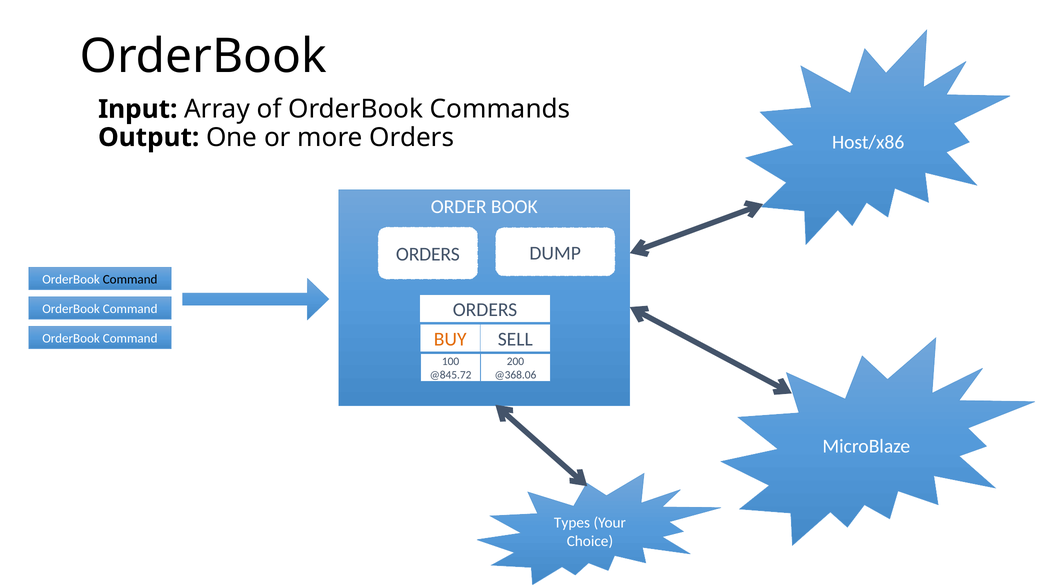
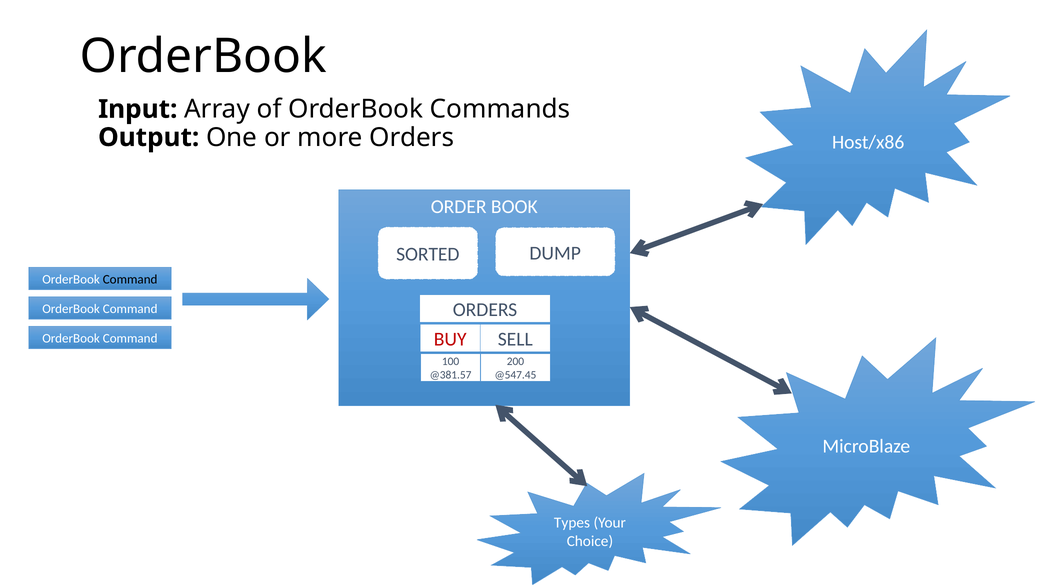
ORDERS at (428, 254): ORDERS -> SORTED
BUY colour: orange -> red
@845.72: @845.72 -> @381.57
@368.06: @368.06 -> @547.45
